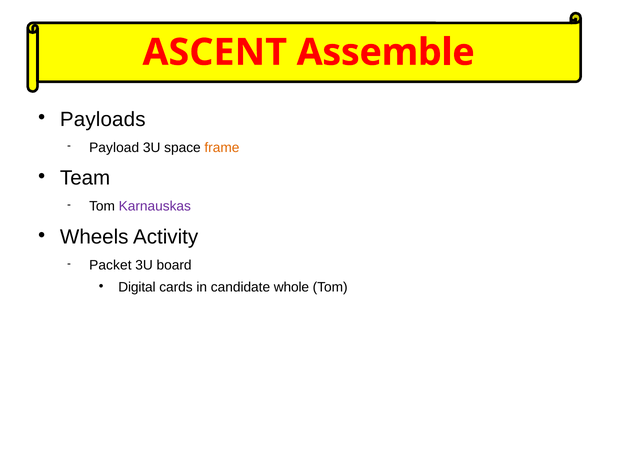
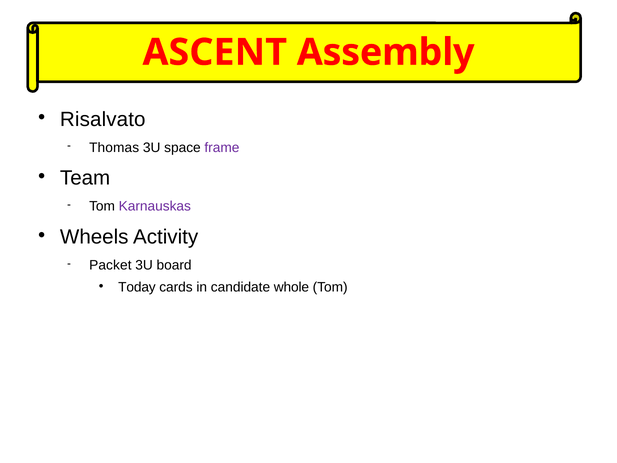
Assemble: Assemble -> Assembly
Payloads: Payloads -> Risalvato
Payload: Payload -> Thomas
frame colour: orange -> purple
Digital: Digital -> Today
